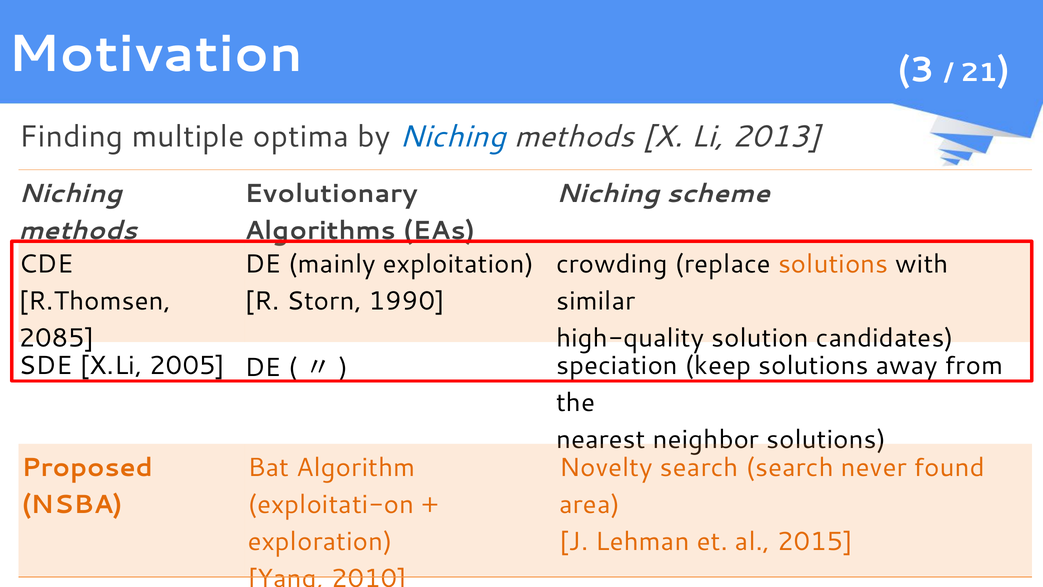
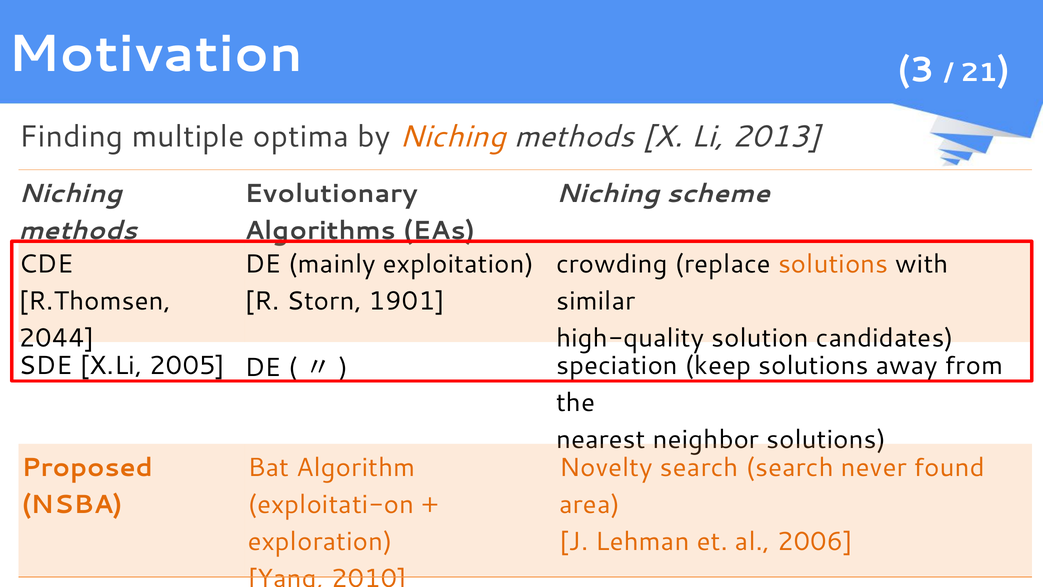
Niching at (452, 136) colour: blue -> orange
1990: 1990 -> 1901
2085: 2085 -> 2044
2015: 2015 -> 2006
